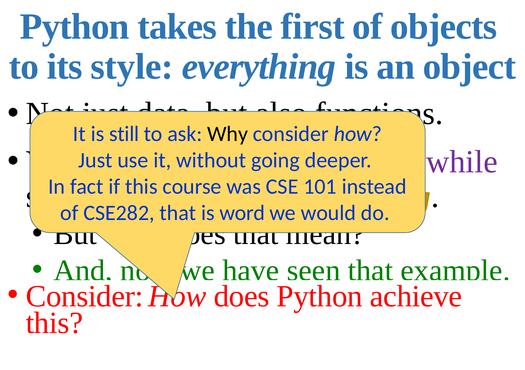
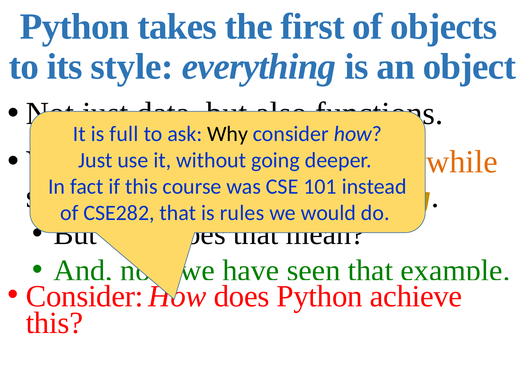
is still: still -> full
while colour: purple -> orange
word: word -> rules
